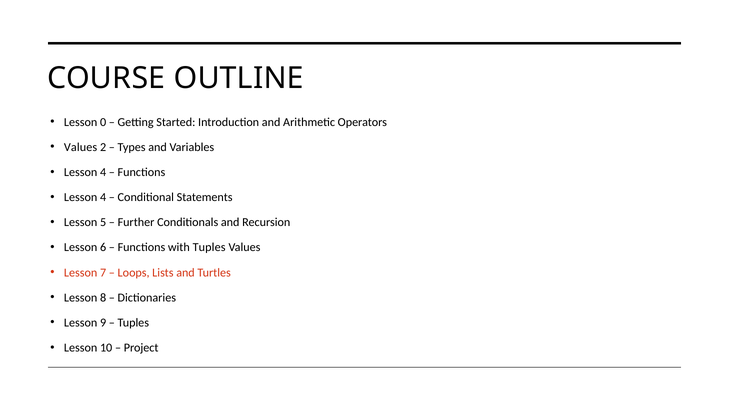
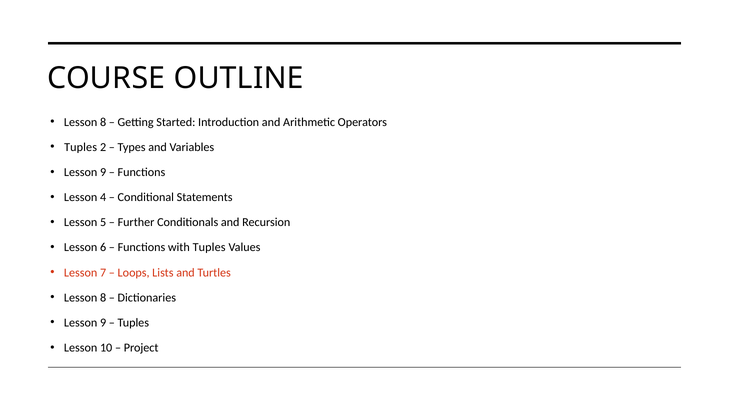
0 at (103, 122): 0 -> 8
Values at (81, 147): Values -> Tuples
4 at (103, 172): 4 -> 9
